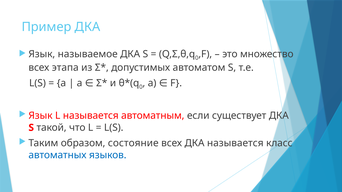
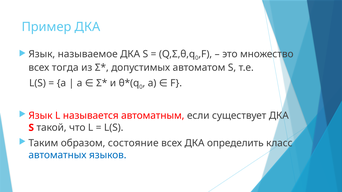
этапа: этапа -> тогда
ДКА называется: называется -> определить
